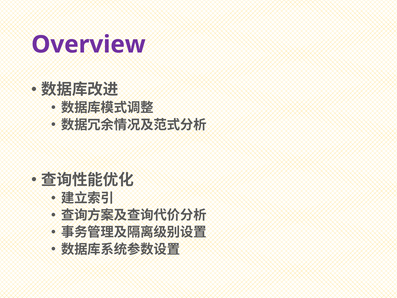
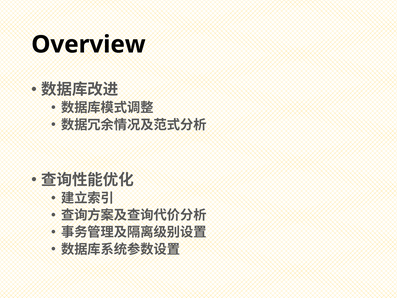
Overview colour: purple -> black
